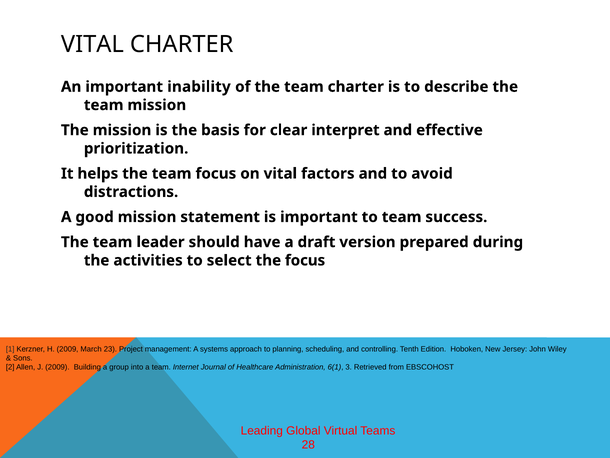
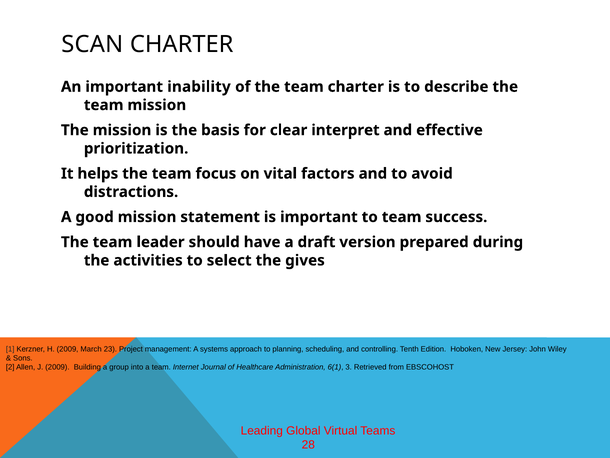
VITAL at (92, 44): VITAL -> SCAN
the focus: focus -> gives
